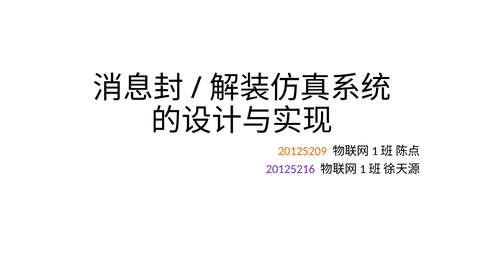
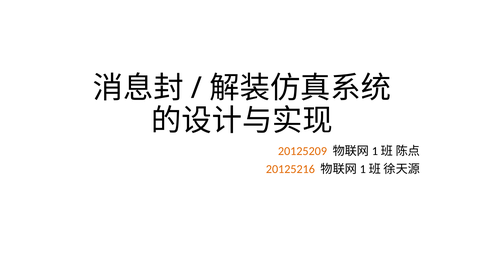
20125216 colour: purple -> orange
